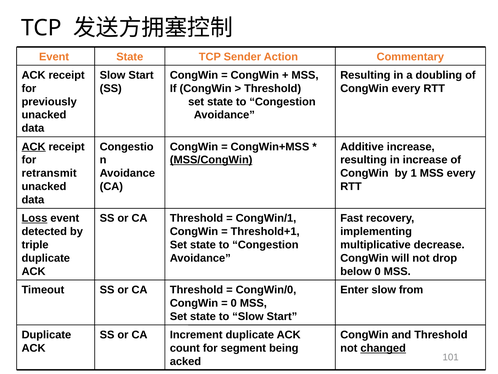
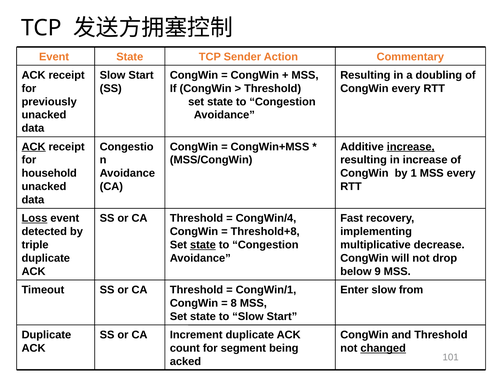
increase at (411, 147) underline: none -> present
MSS/CongWin underline: present -> none
retransmit: retransmit -> household
CongWin/1: CongWin/1 -> CongWin/4
Threshold+1: Threshold+1 -> Threshold+8
state at (203, 245) underline: none -> present
below 0: 0 -> 9
CongWin/0: CongWin/0 -> CongWin/1
0 at (234, 303): 0 -> 8
